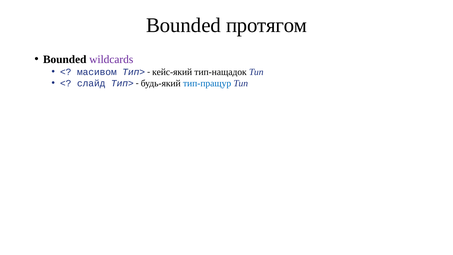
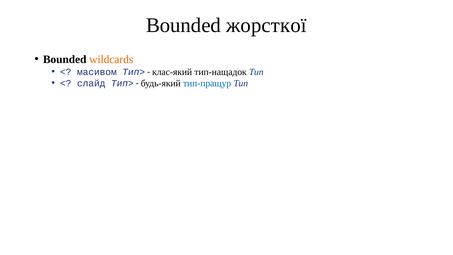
протягом: протягом -> жорсткої
wildcards colour: purple -> orange
кейс-який: кейс-який -> клас-який
